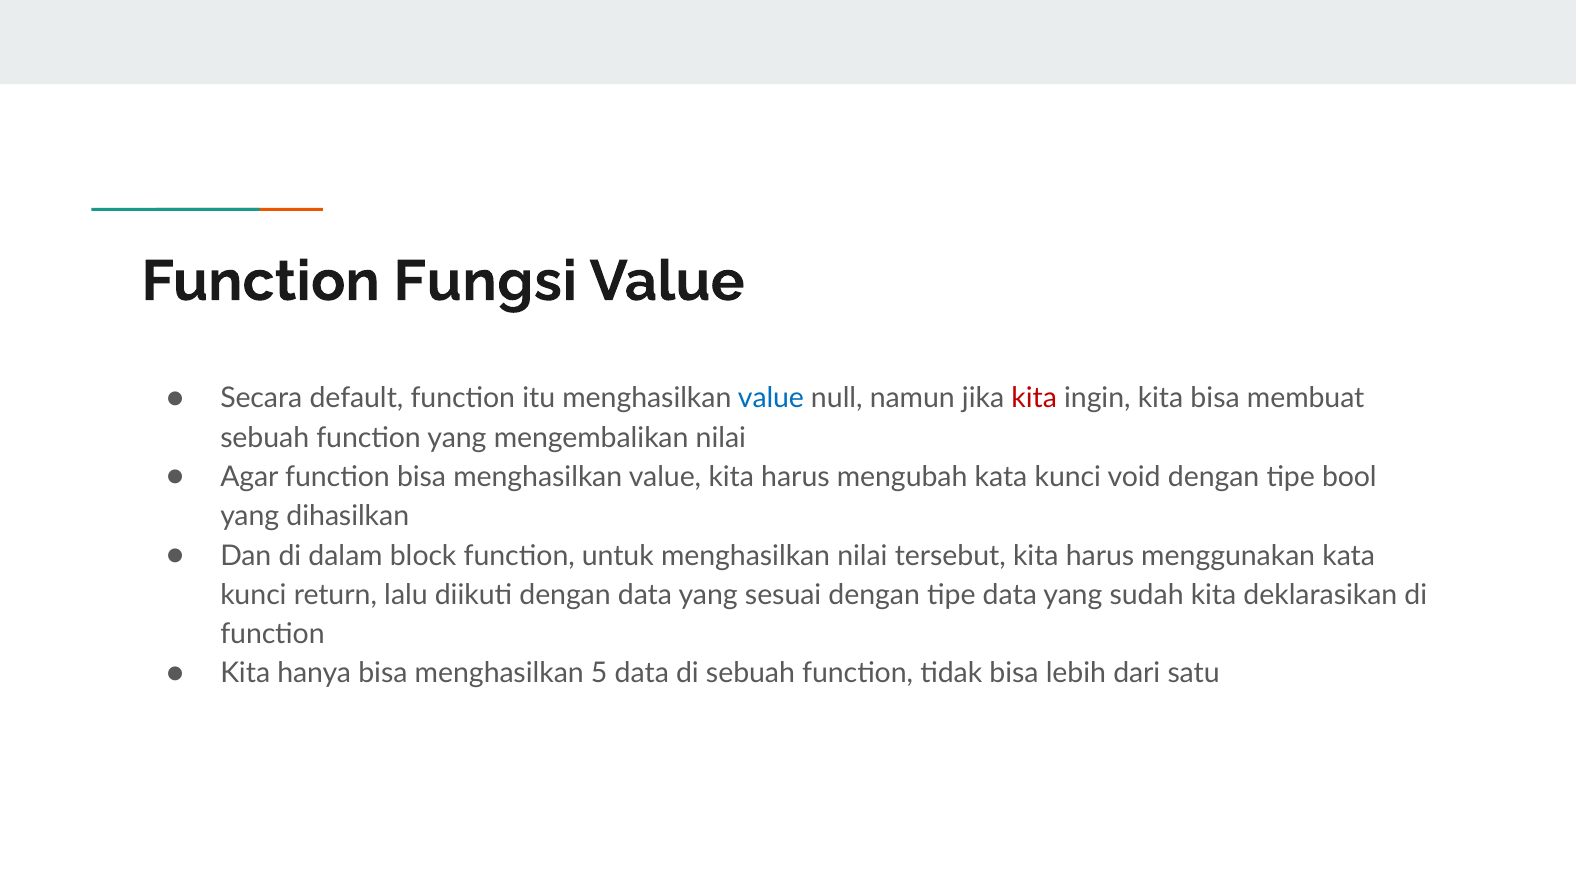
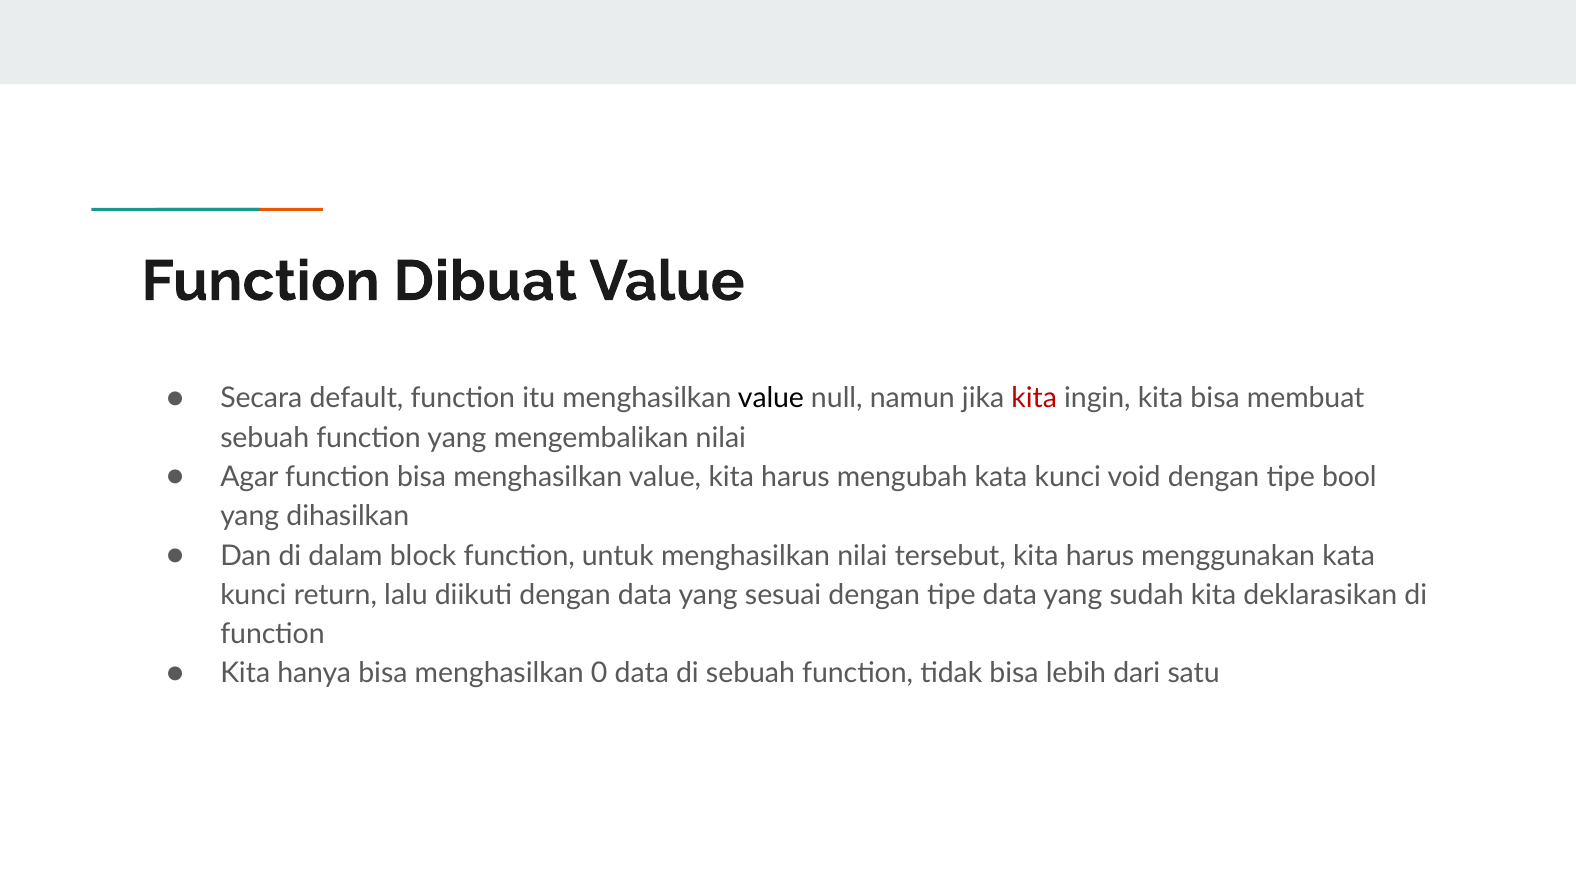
Fungsi: Fungsi -> Dibuat
value at (771, 398) colour: blue -> black
5: 5 -> 0
